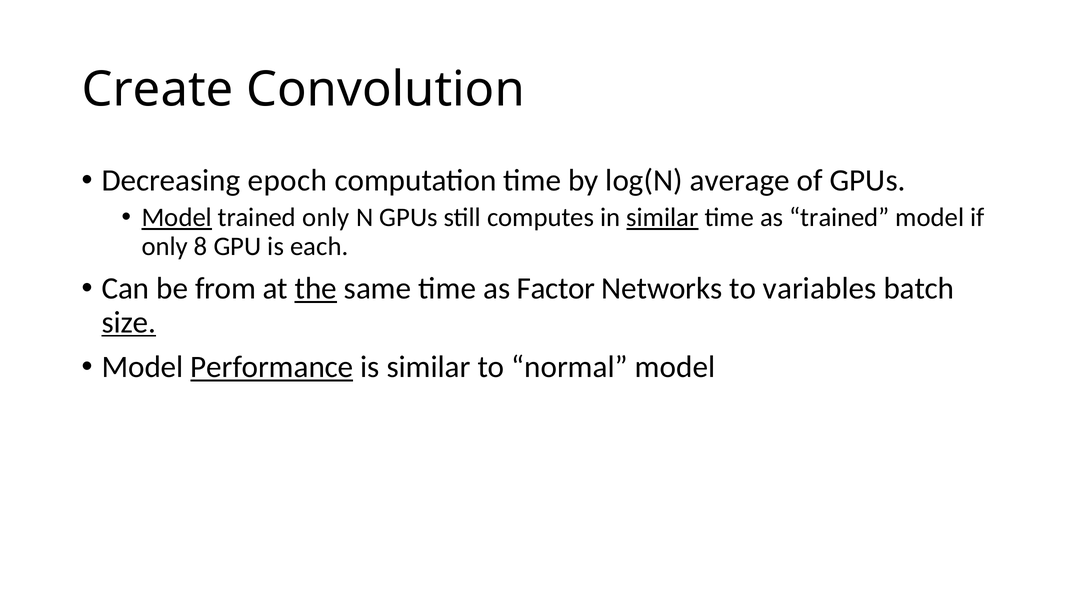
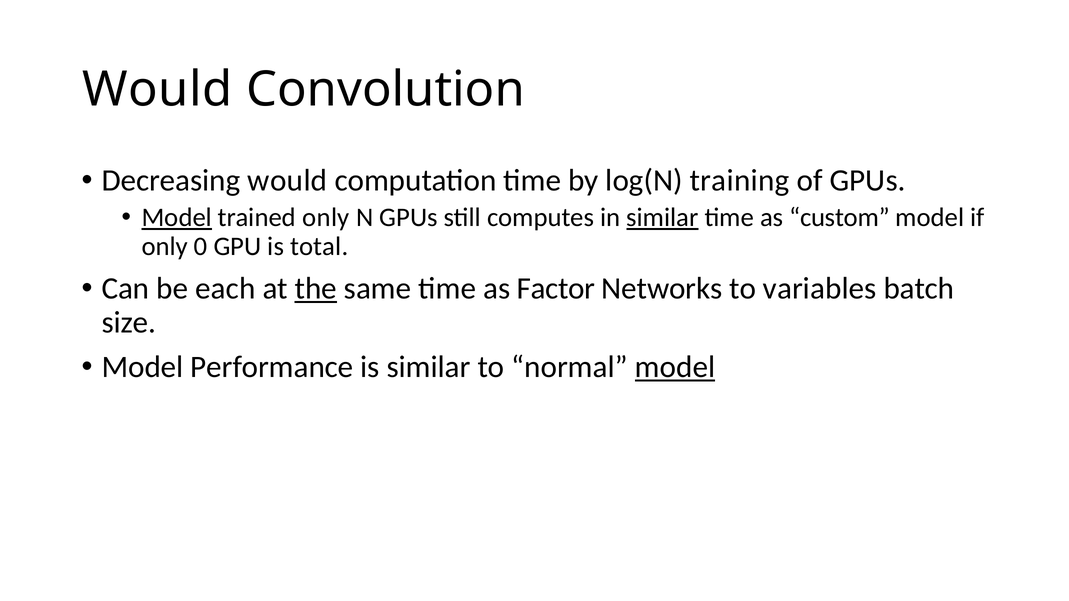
Create at (158, 90): Create -> Would
Decreasing epoch: epoch -> would
average: average -> training
as trained: trained -> custom
8: 8 -> 0
each: each -> total
from: from -> each
size underline: present -> none
Performance underline: present -> none
model at (675, 367) underline: none -> present
